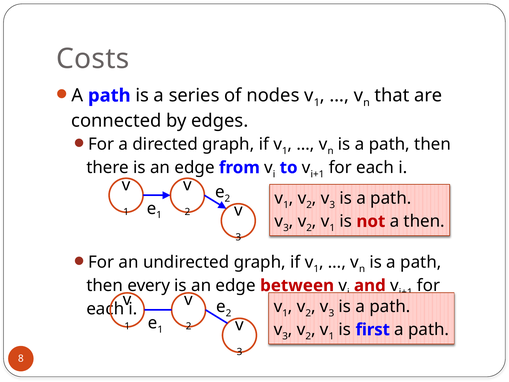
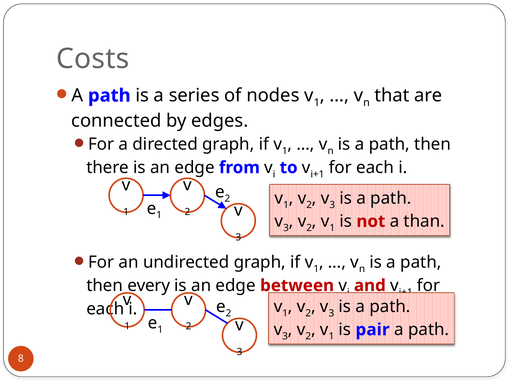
a then: then -> than
first: first -> pair
